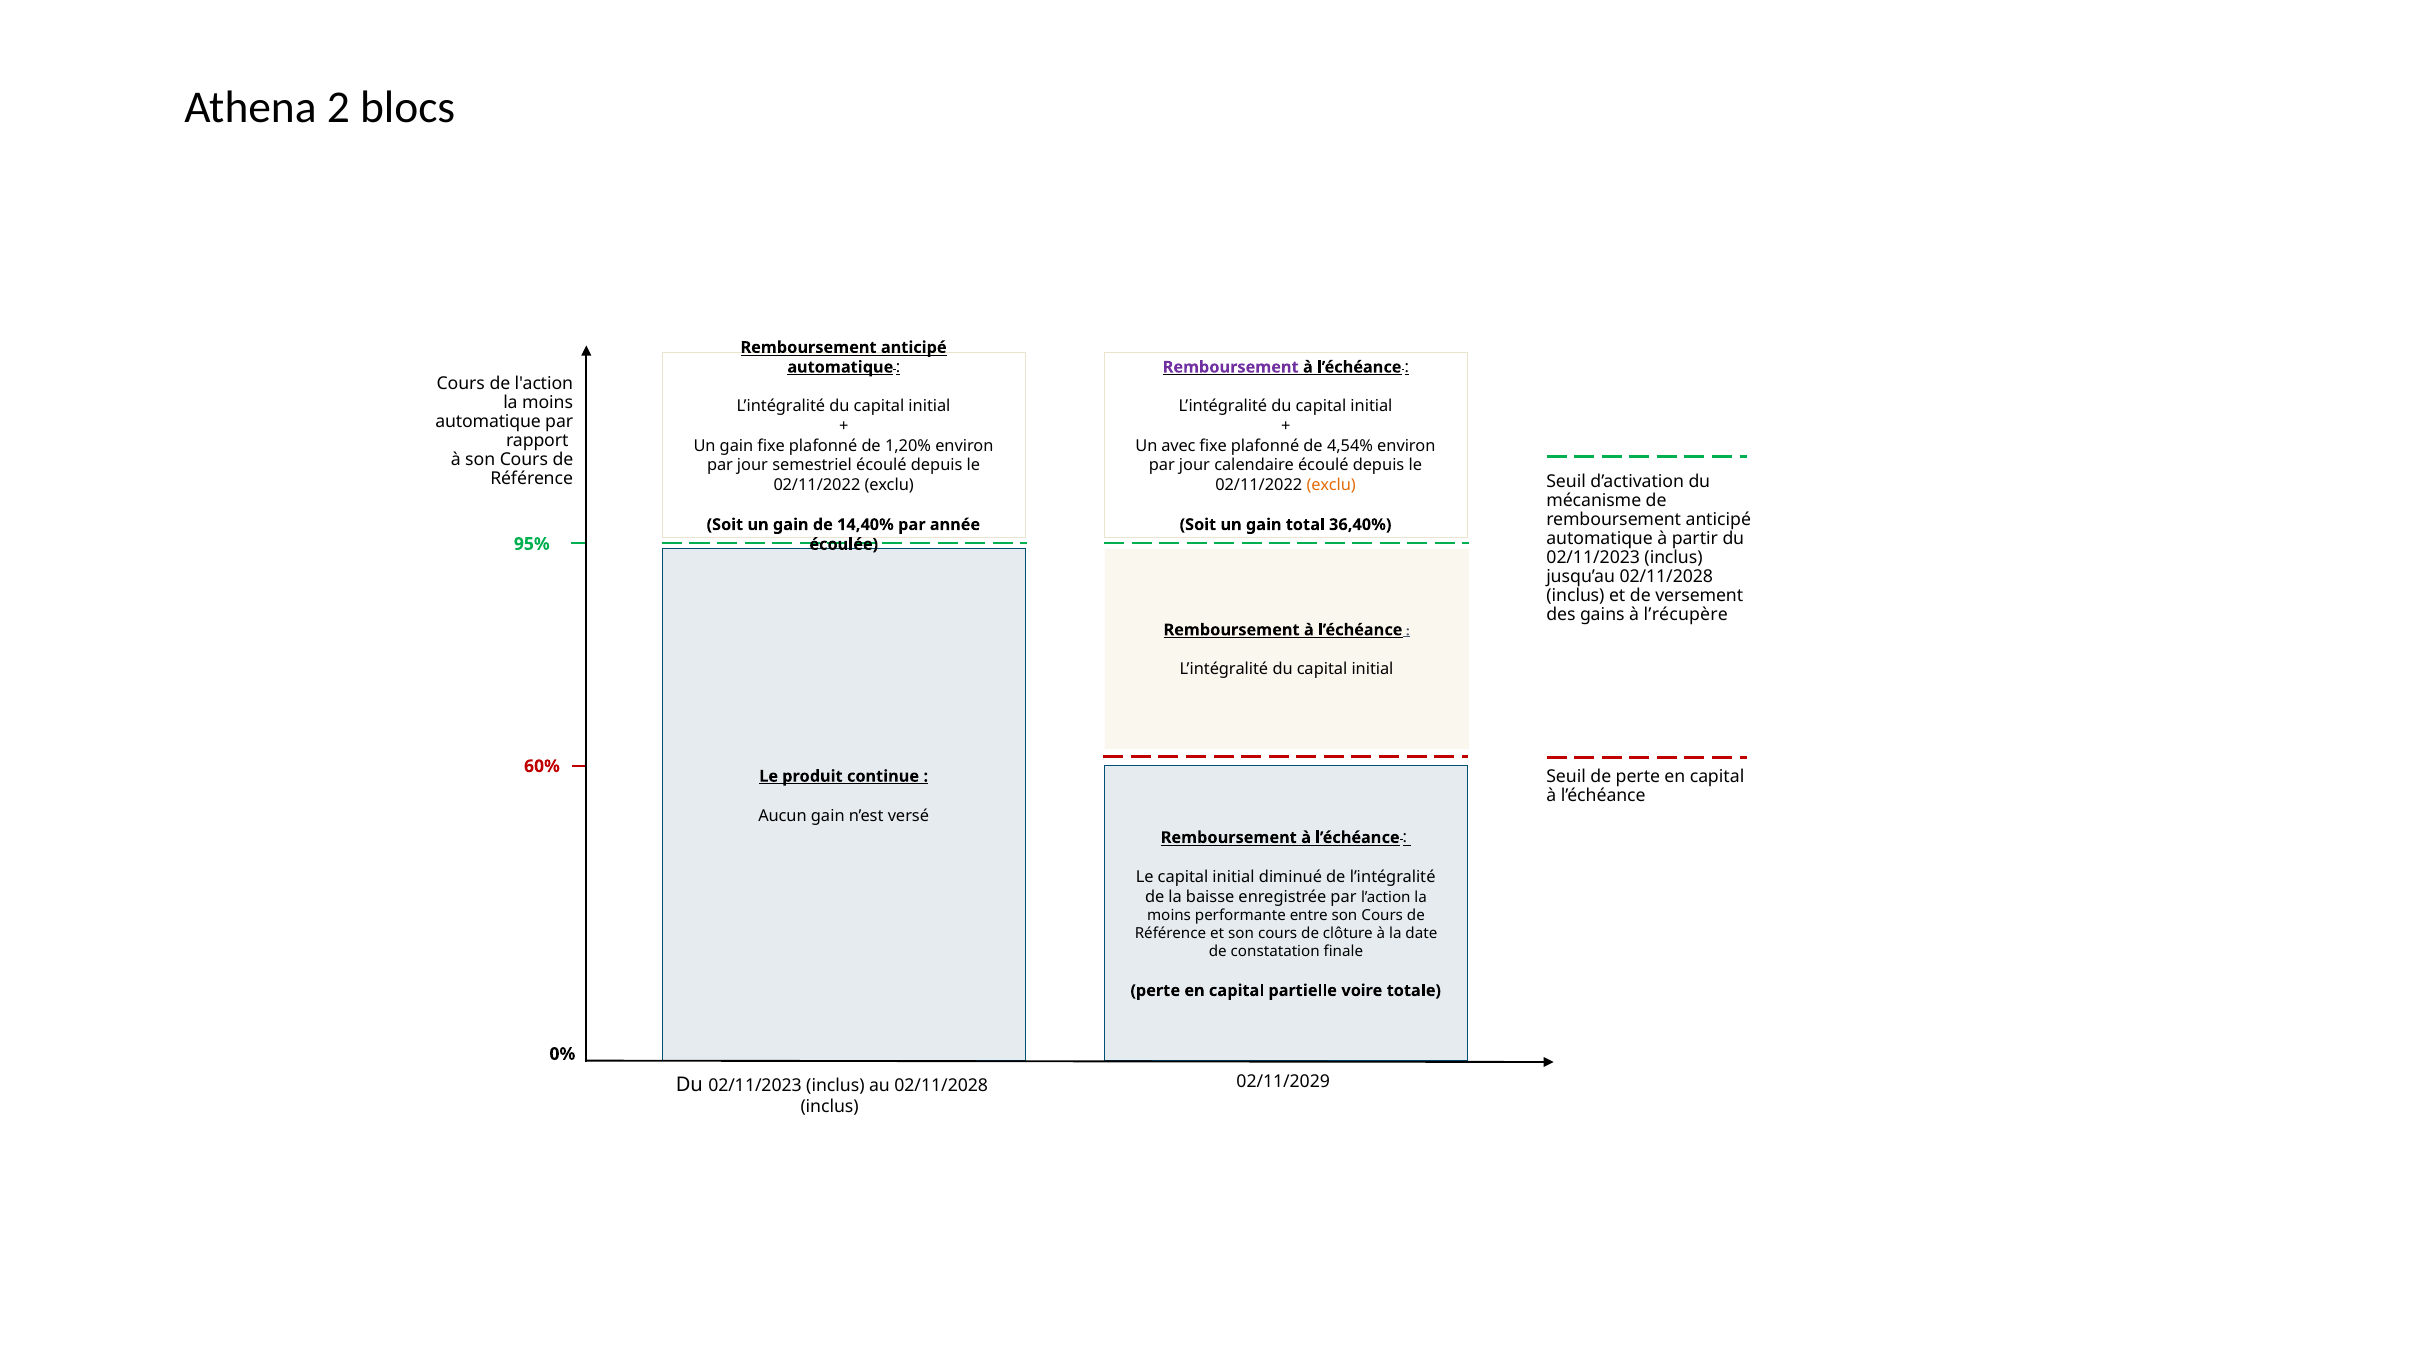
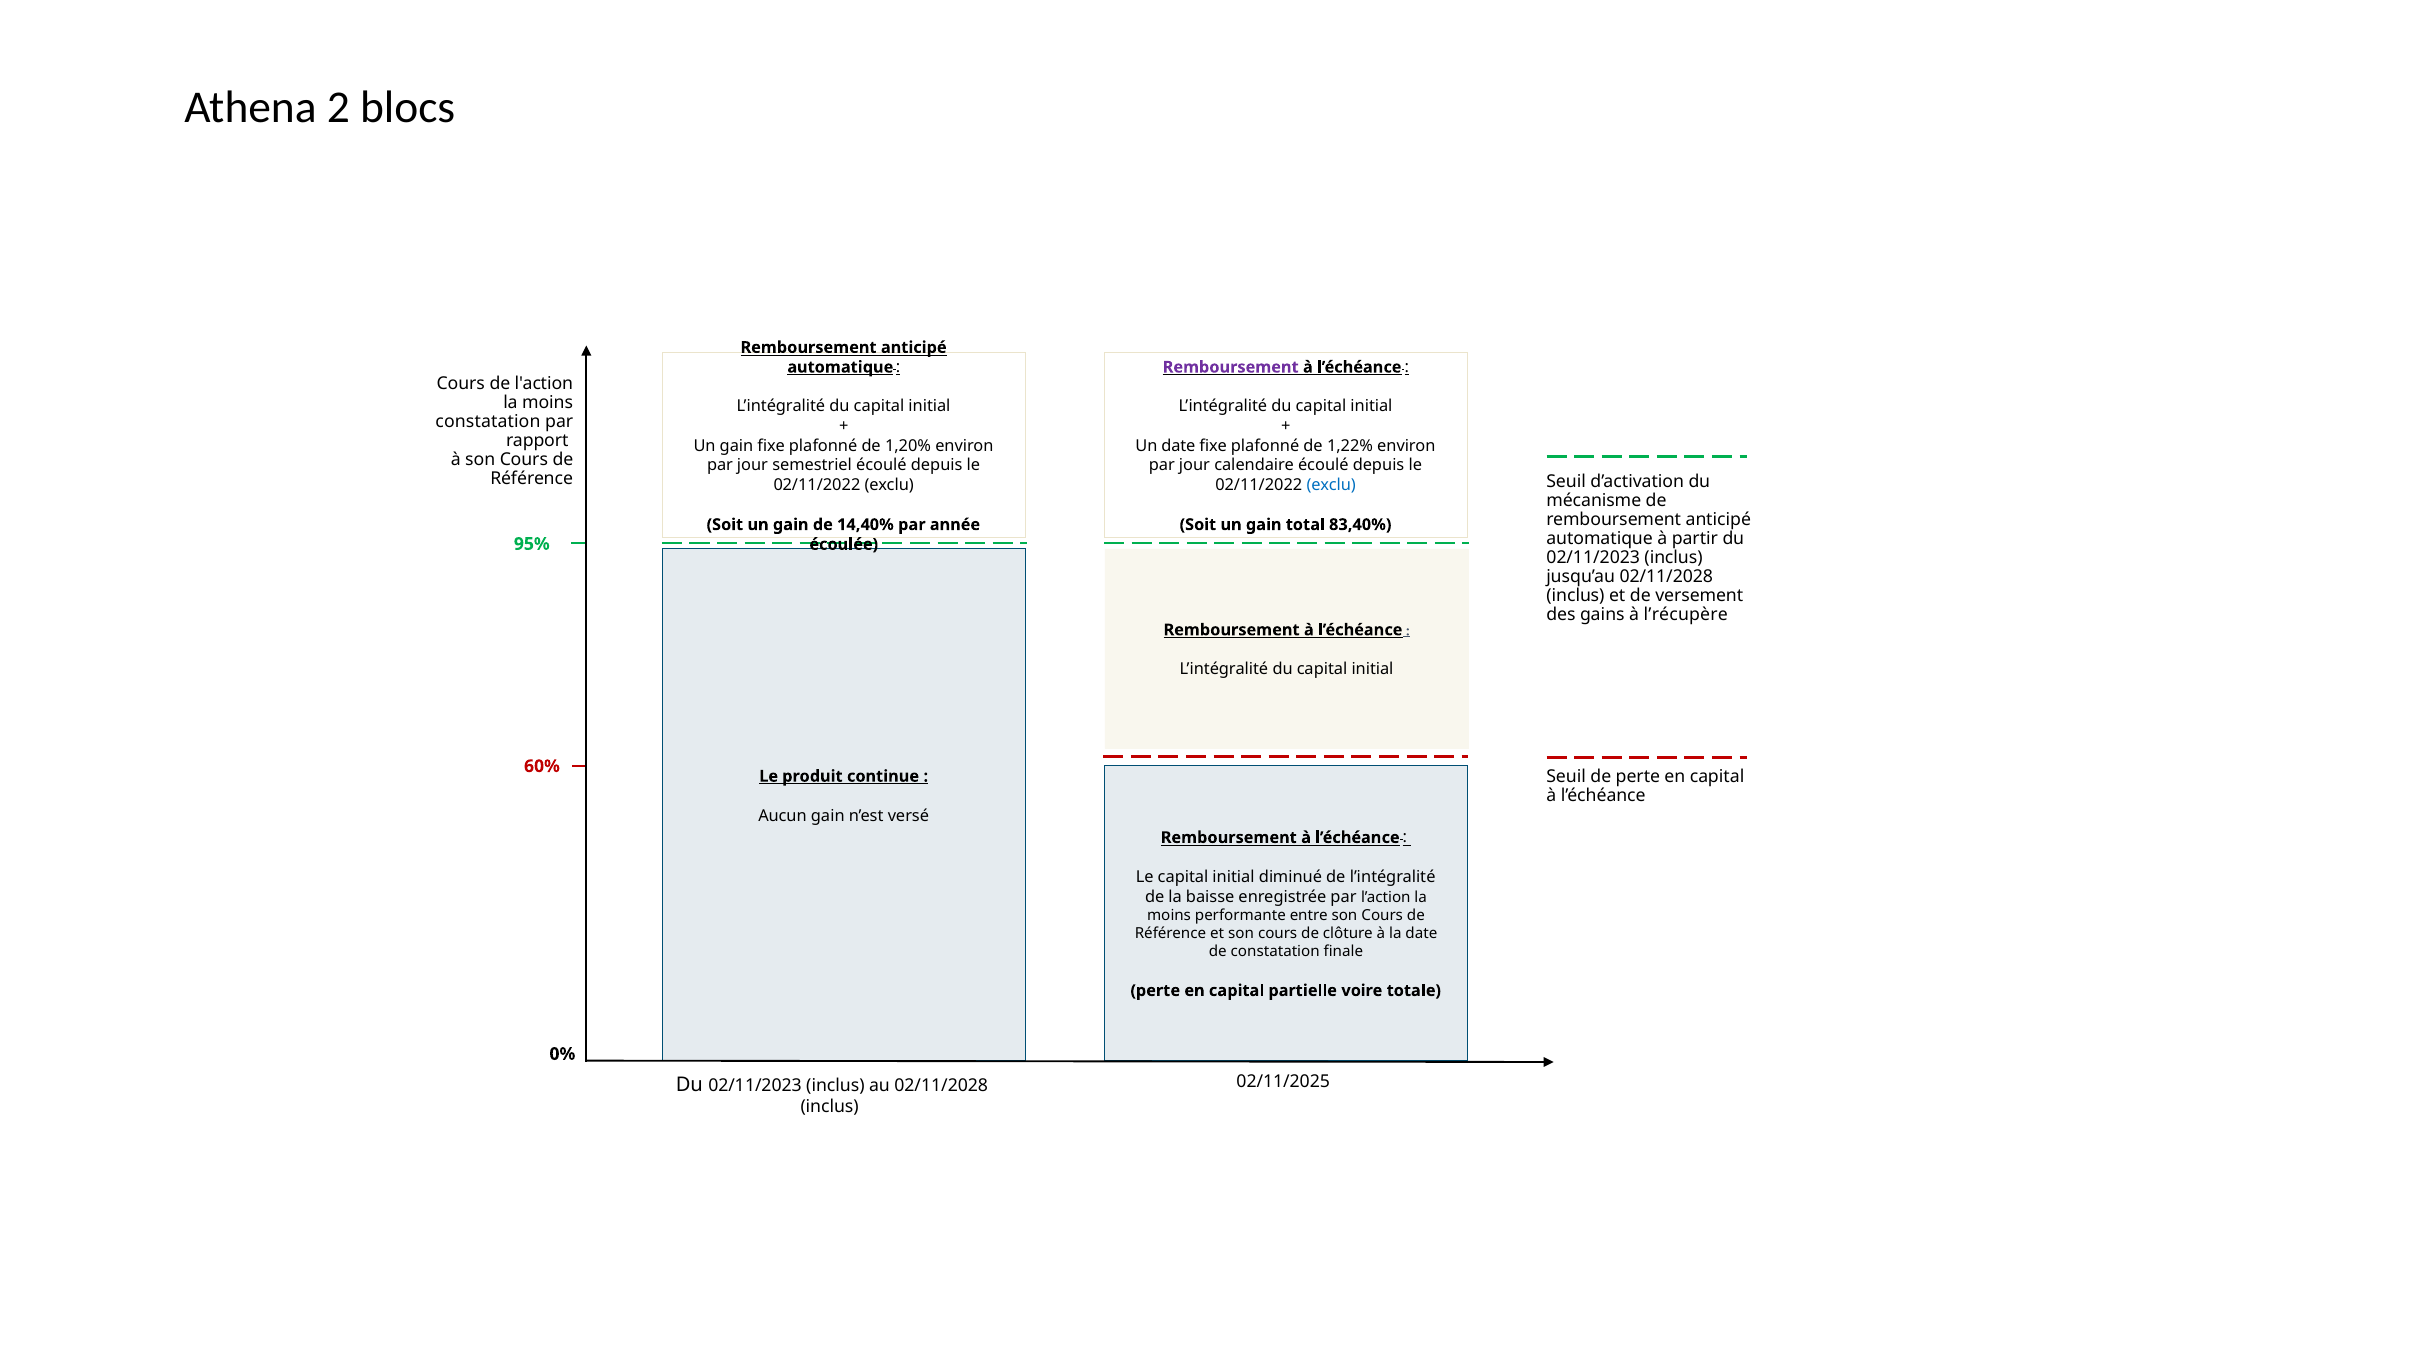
automatique at (488, 421): automatique -> constatation
Un avec: avec -> date
4,54%: 4,54% -> 1,22%
exclu at (1331, 485) colour: orange -> blue
36,40%: 36,40% -> 83,40%
02/11/2029: 02/11/2029 -> 02/11/2025
